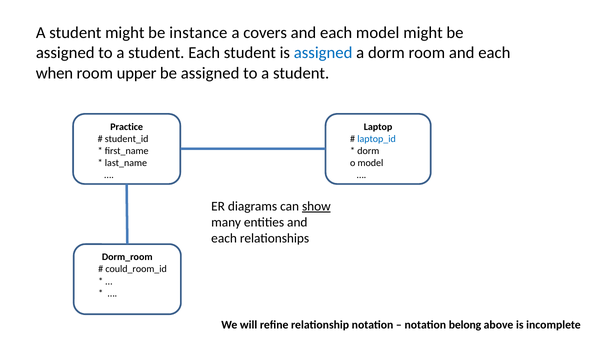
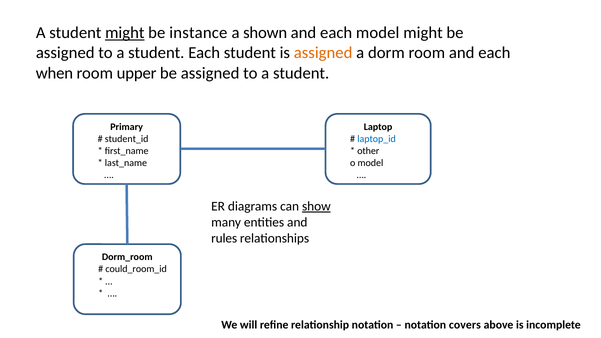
might at (125, 33) underline: none -> present
covers: covers -> shown
assigned at (323, 53) colour: blue -> orange
Practice: Practice -> Primary
dorm at (368, 151): dorm -> other
each at (224, 238): each -> rules
belong: belong -> covers
